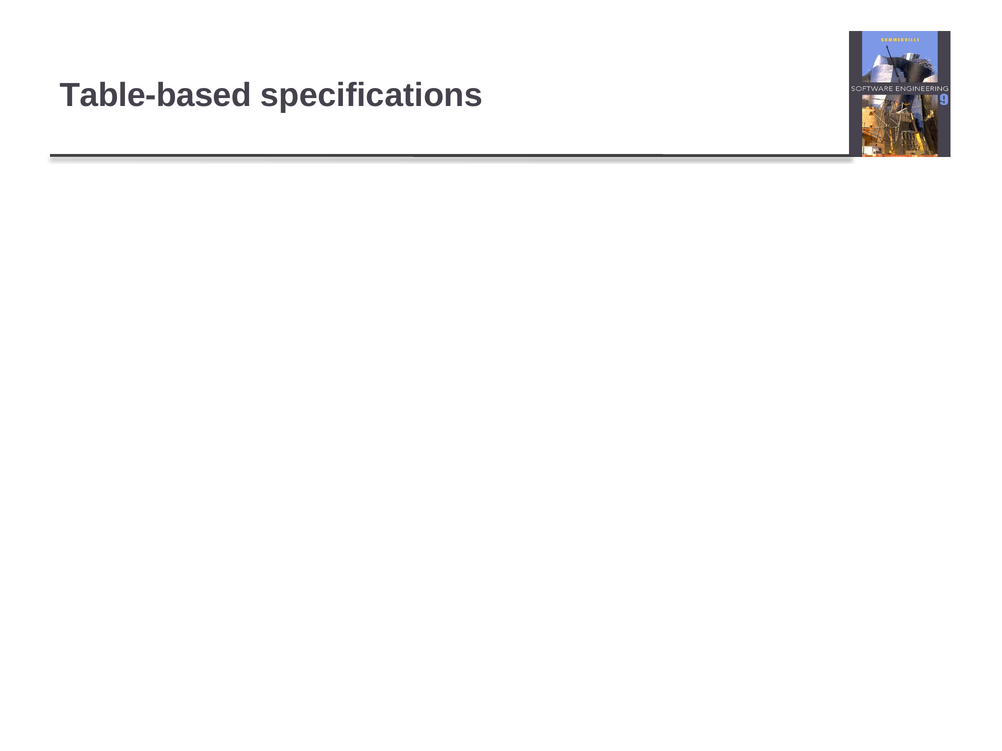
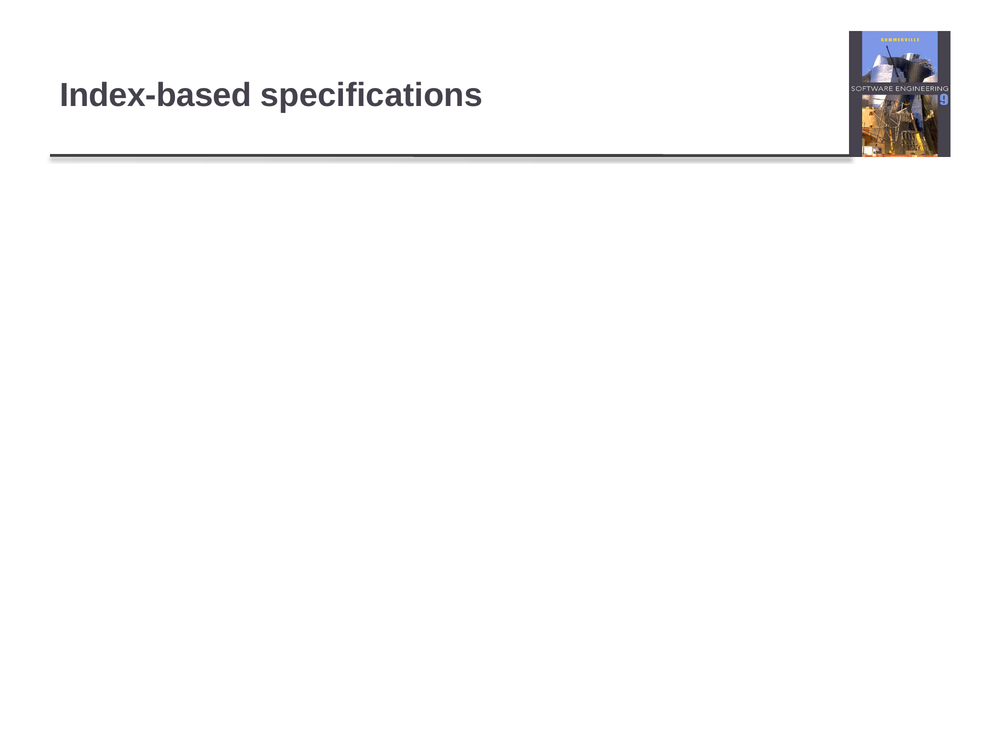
Table-based: Table-based -> Index-based
